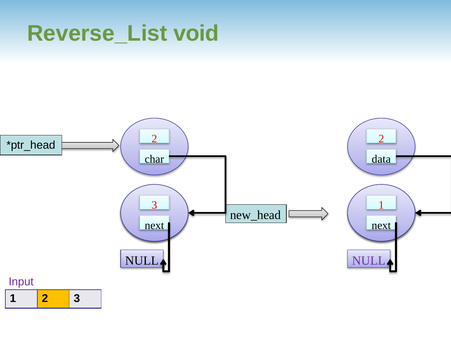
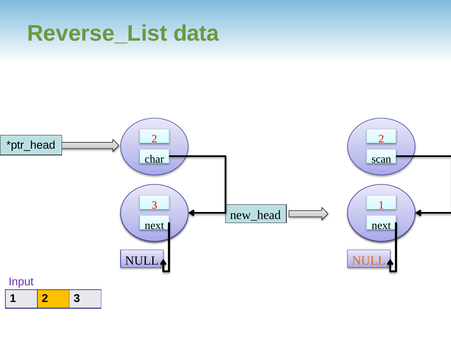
Reverse_List void: void -> data
data at (381, 159): data -> scan
NULL at (369, 261) colour: purple -> orange
